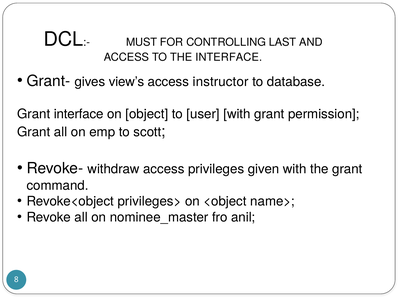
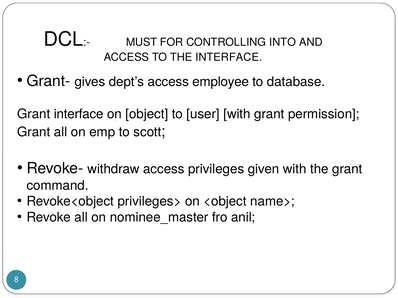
LAST: LAST -> INTO
view’s: view’s -> dept’s
instructor: instructor -> employee
